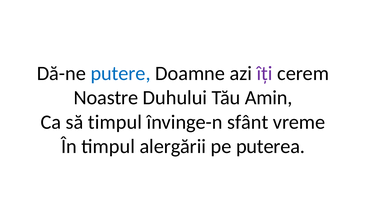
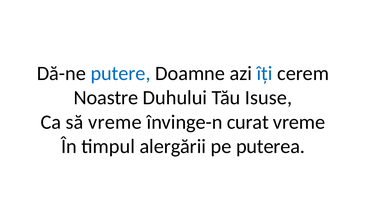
îți colour: purple -> blue
Amin: Amin -> Isuse
să timpul: timpul -> vreme
sfânt: sfânt -> curat
